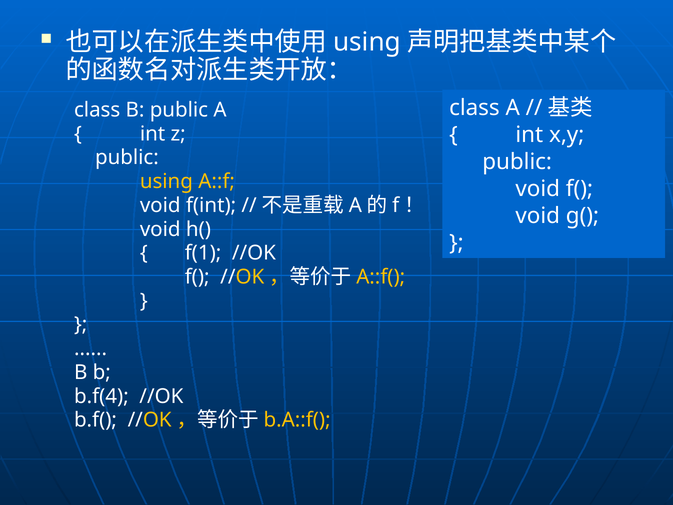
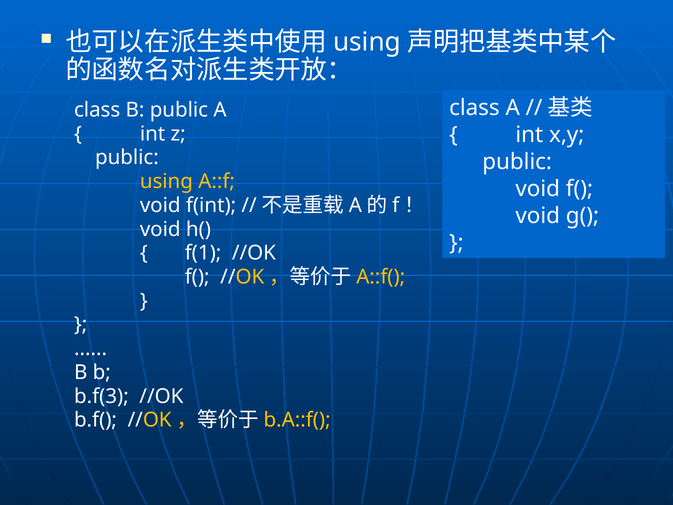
b.f(4: b.f(4 -> b.f(3
